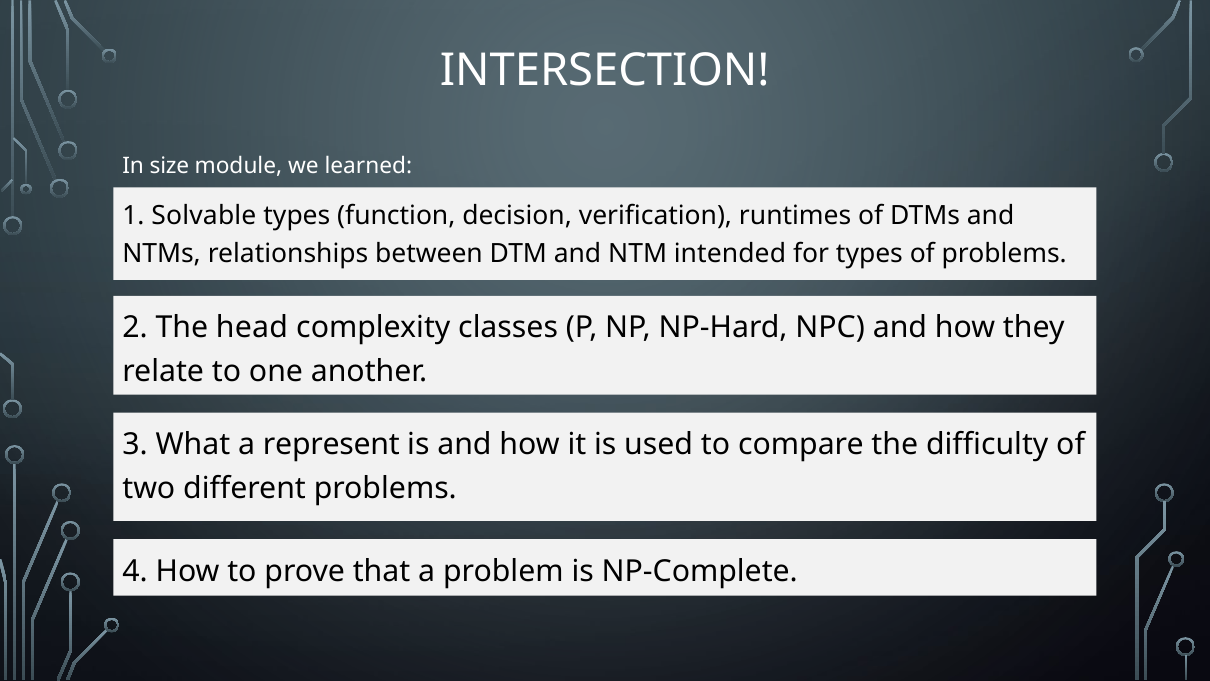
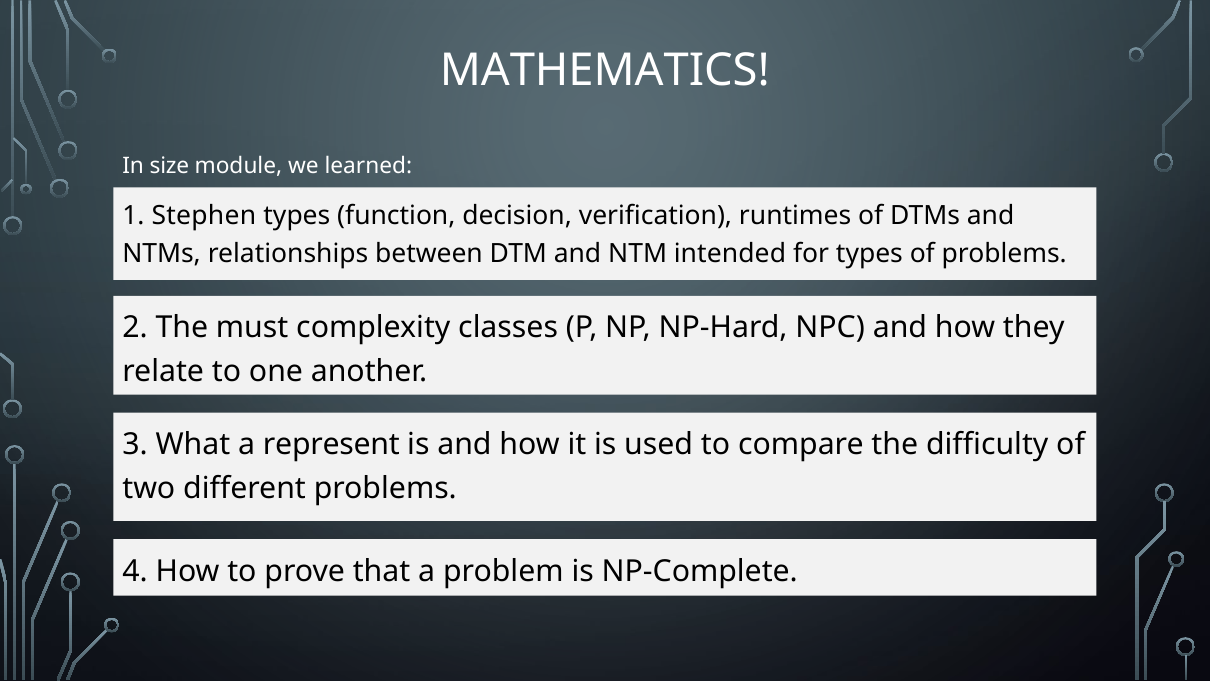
INTERSECTION: INTERSECTION -> MATHEMATICS
Solvable: Solvable -> Stephen
head: head -> must
